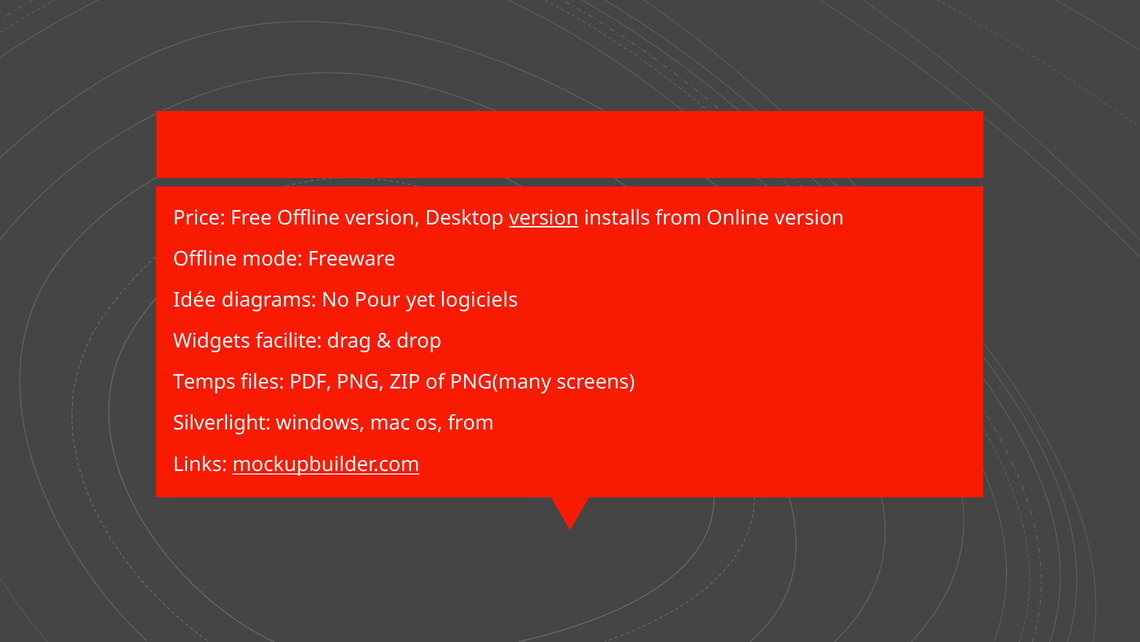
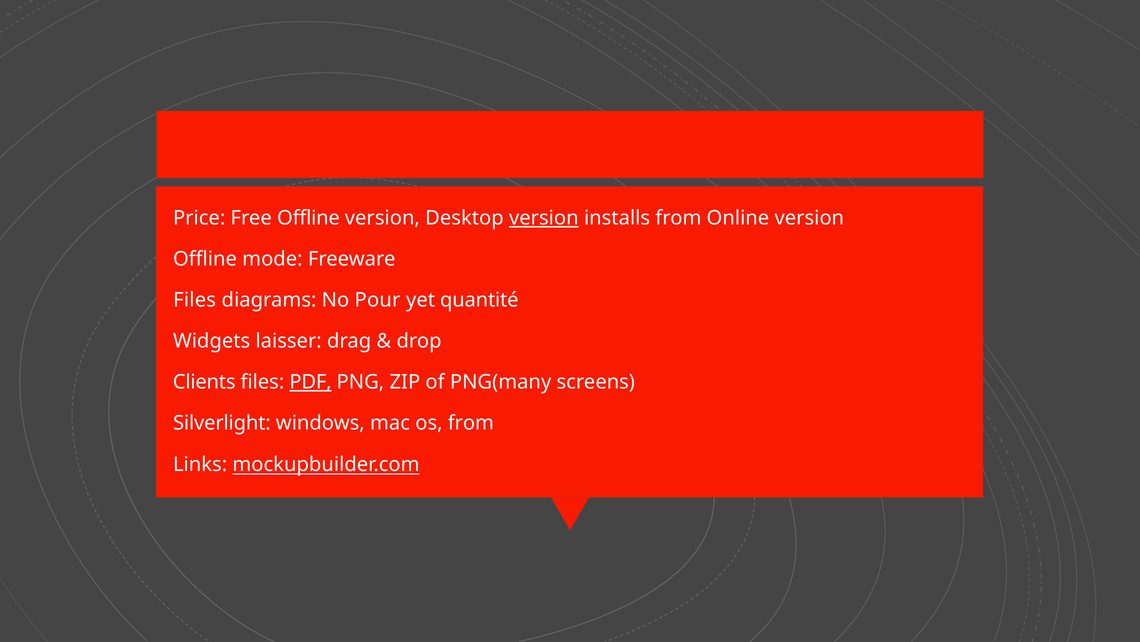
Idée at (195, 300): Idée -> Files
logiciels: logiciels -> quantité
facilite: facilite -> laisser
Temps: Temps -> Clients
PDF underline: none -> present
